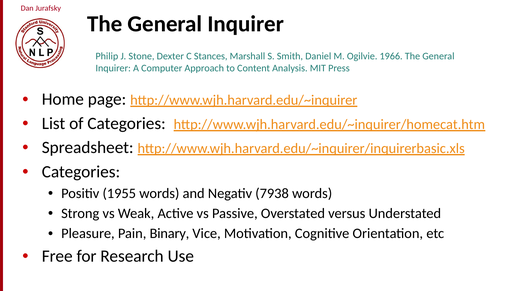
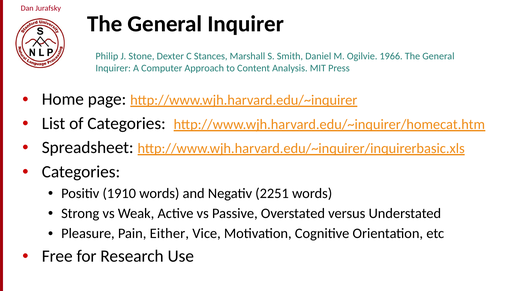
1955: 1955 -> 1910
7938: 7938 -> 2251
Binary: Binary -> Either
